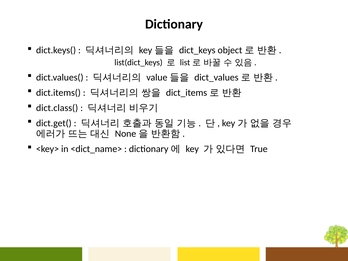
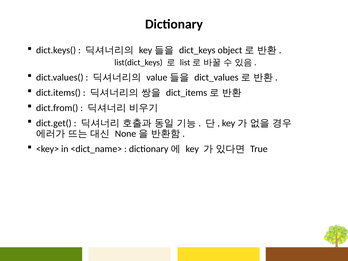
dict.class(: dict.class( -> dict.from(
